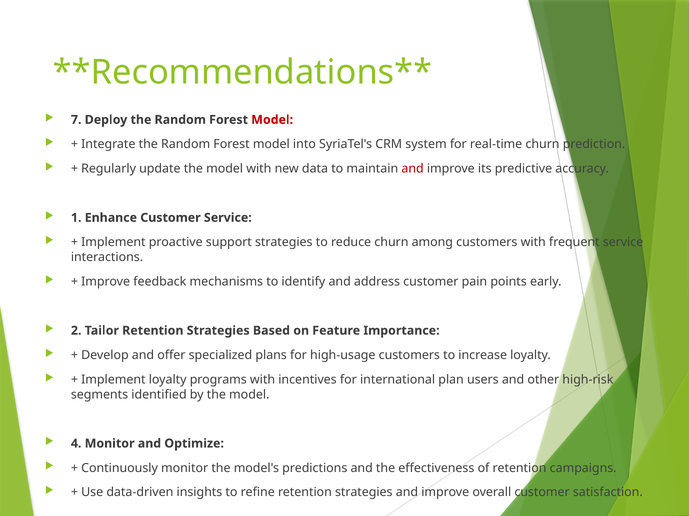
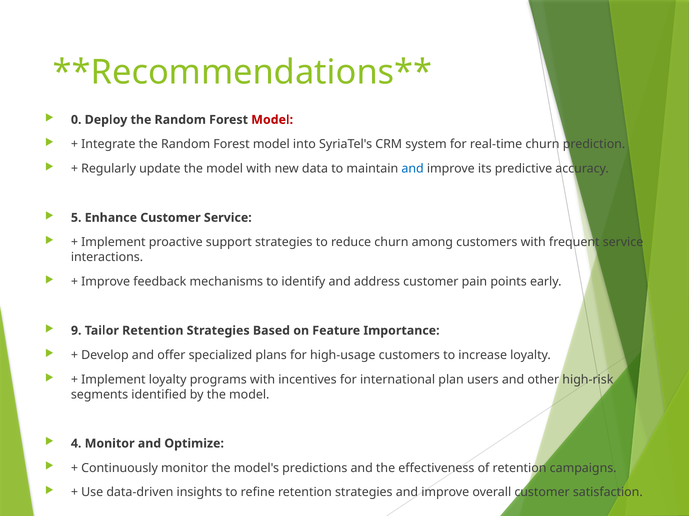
7: 7 -> 0
and at (413, 169) colour: red -> blue
1: 1 -> 5
2: 2 -> 9
